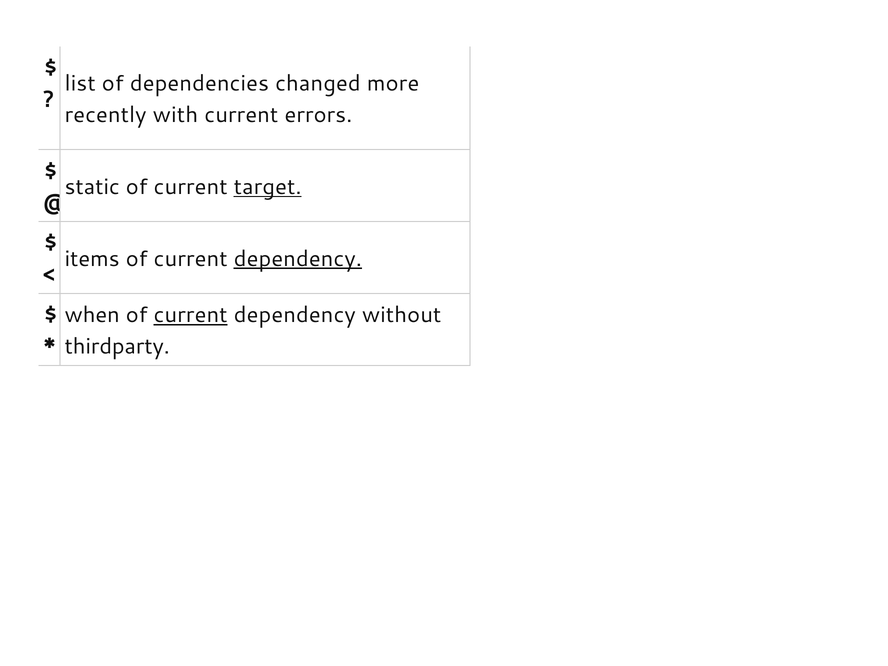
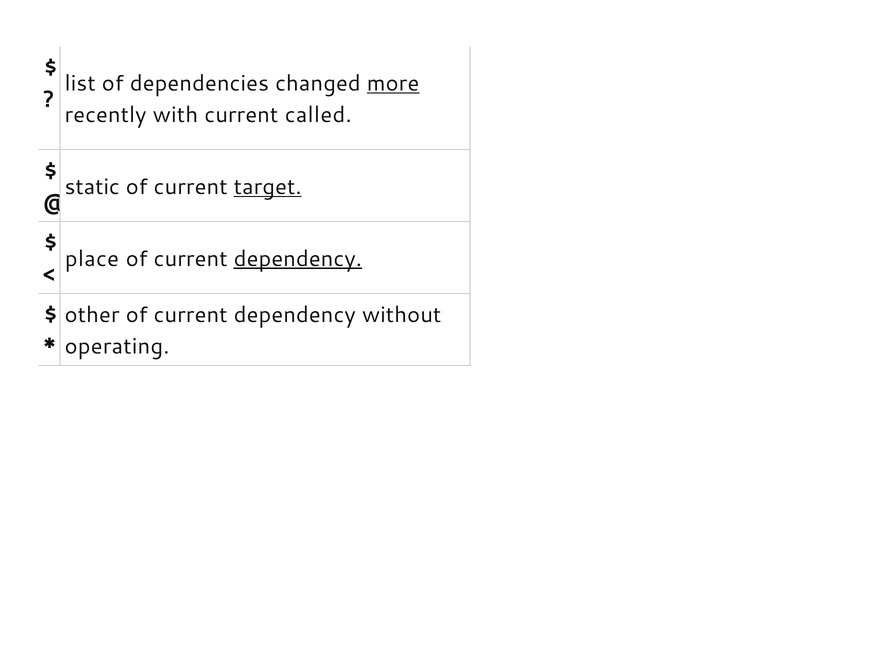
more underline: none -> present
errors: errors -> called
items: items -> place
when: when -> other
current at (191, 315) underline: present -> none
thirdparty: thirdparty -> operating
